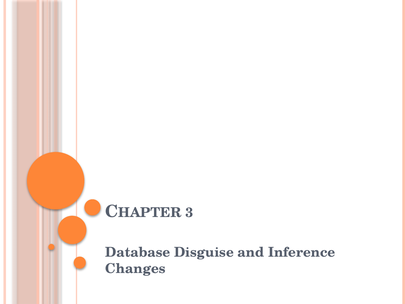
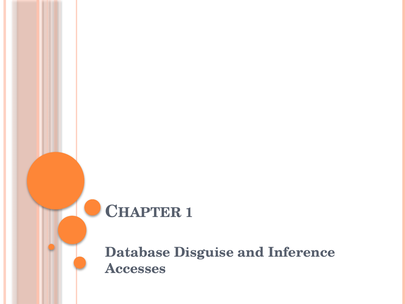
3: 3 -> 1
Changes: Changes -> Accesses
